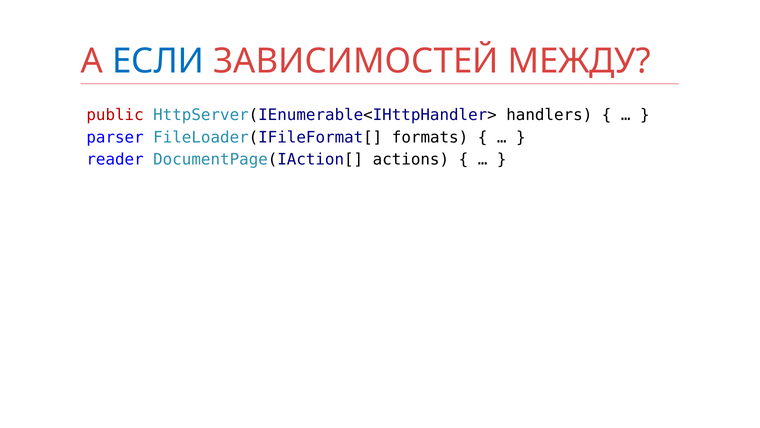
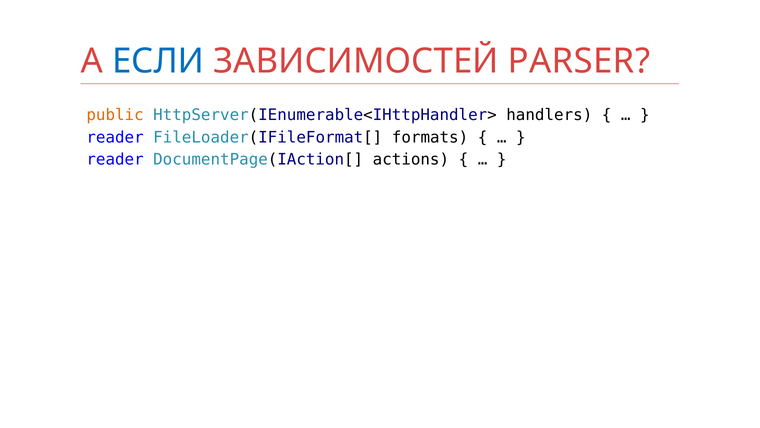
МЕЖДУ: МЕЖДУ -> PARSER
public colour: red -> orange
parser at (115, 137): parser -> reader
